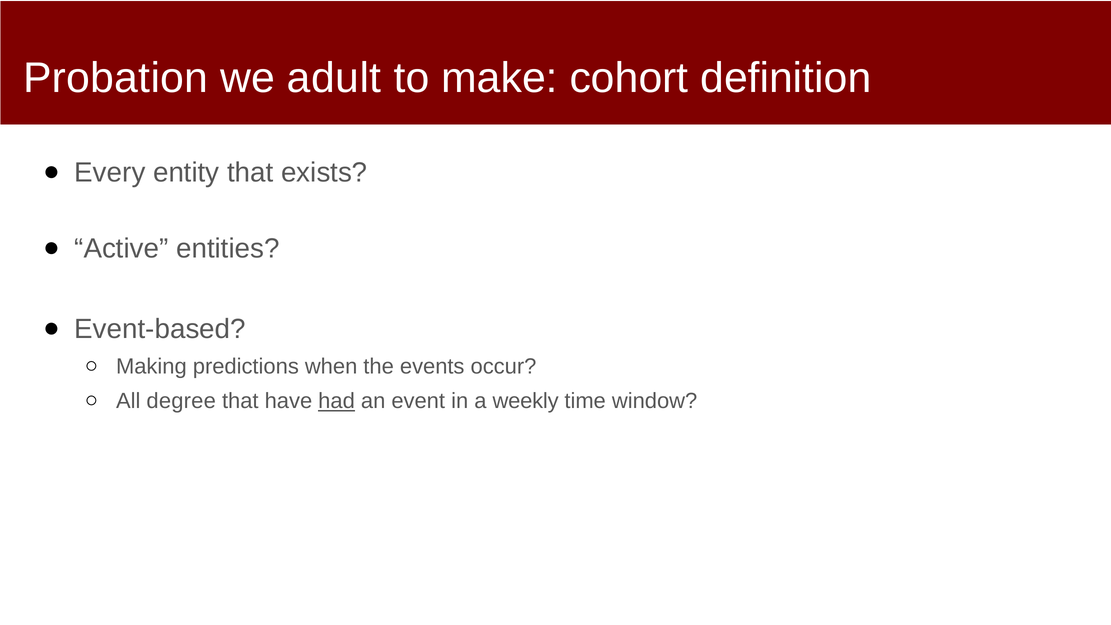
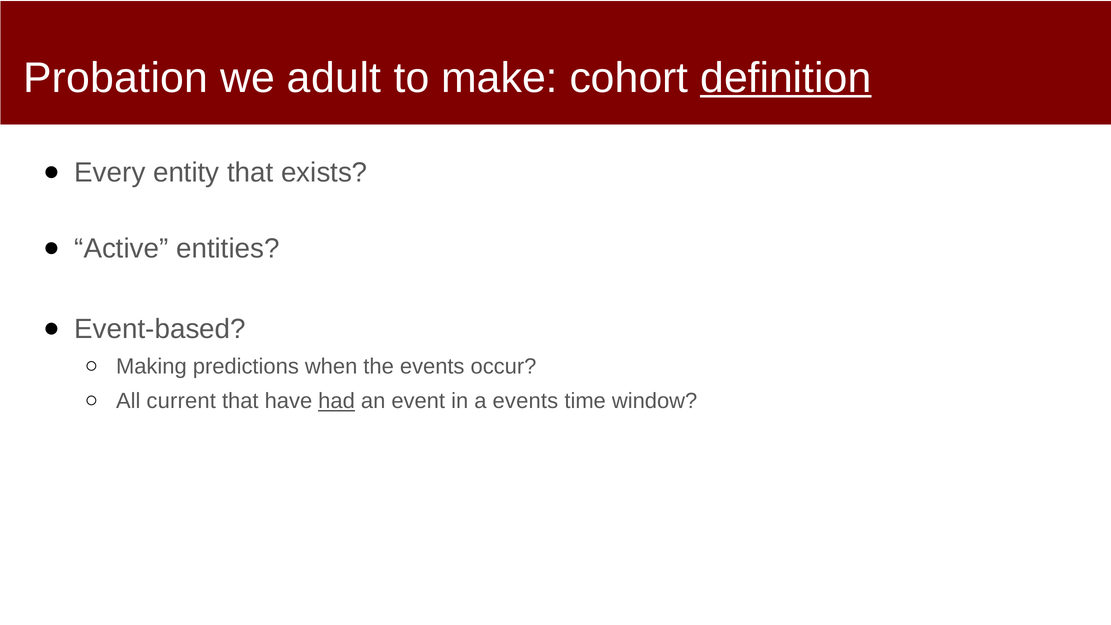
definition underline: none -> present
degree: degree -> current
a weekly: weekly -> events
